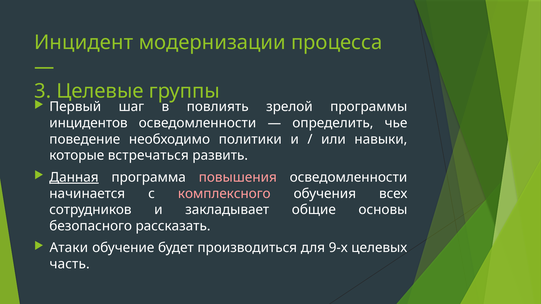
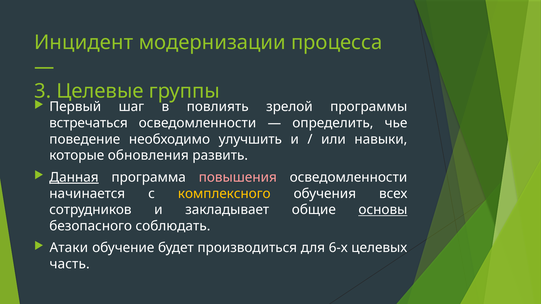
инцидентов: инцидентов -> встречаться
политики: политики -> улучшить
встречаться: встречаться -> обновления
комплексного colour: pink -> yellow
основы underline: none -> present
рассказать: рассказать -> соблюдать
9-х: 9-х -> 6-х
